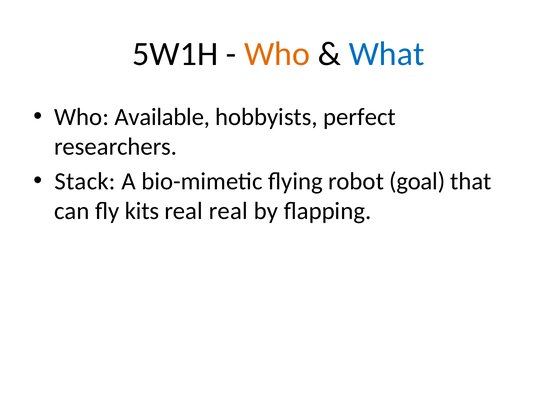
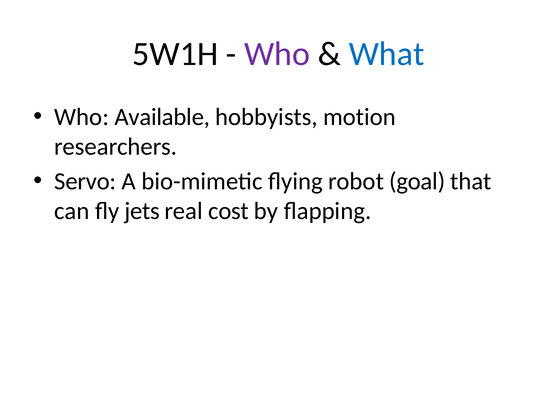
Who at (277, 54) colour: orange -> purple
perfect: perfect -> motion
Stack: Stack -> Servo
kits: kits -> jets
real real: real -> cost
